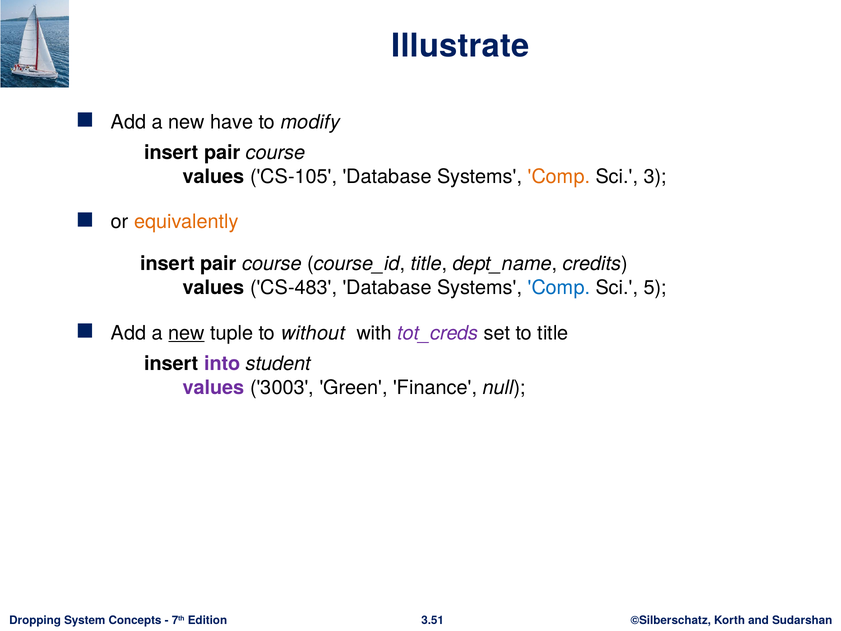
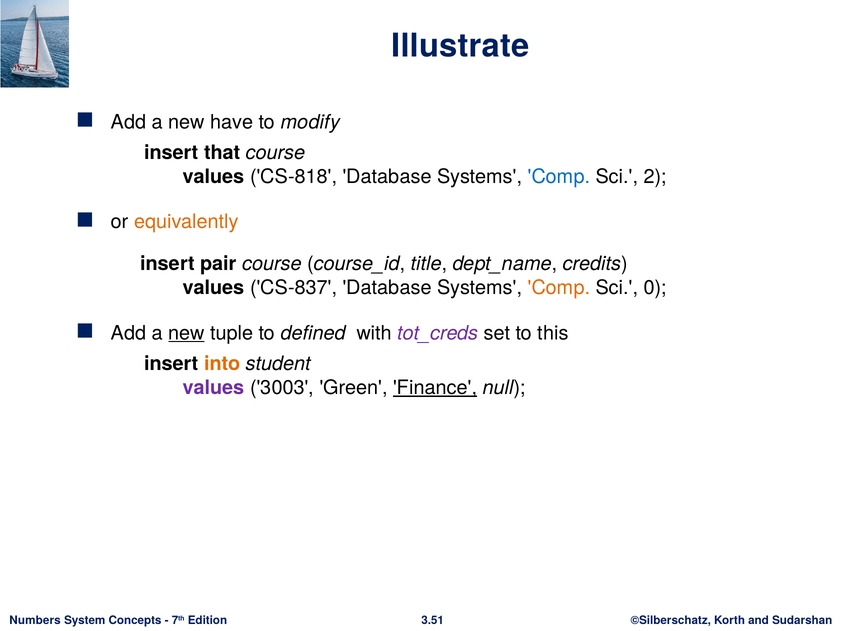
pair at (222, 153): pair -> that
CS-105: CS-105 -> CS-818
Comp at (559, 177) colour: orange -> blue
3: 3 -> 2
CS-483: CS-483 -> CS-837
Comp at (559, 288) colour: blue -> orange
5: 5 -> 0
without: without -> defined
to title: title -> this
into colour: purple -> orange
Finance underline: none -> present
Dropping: Dropping -> Numbers
